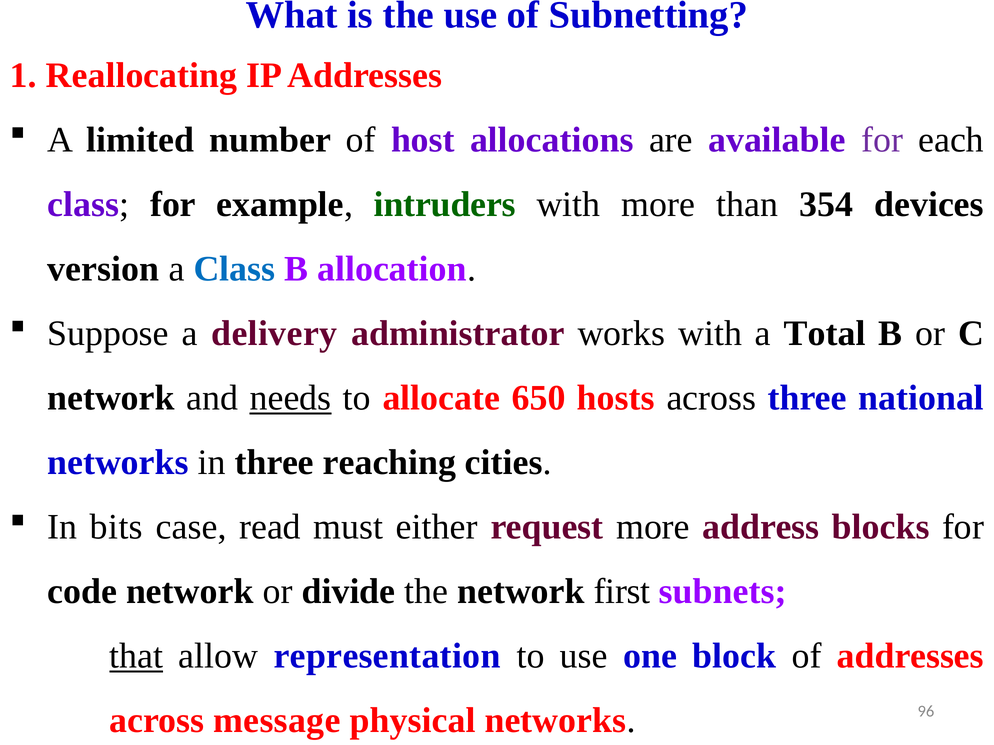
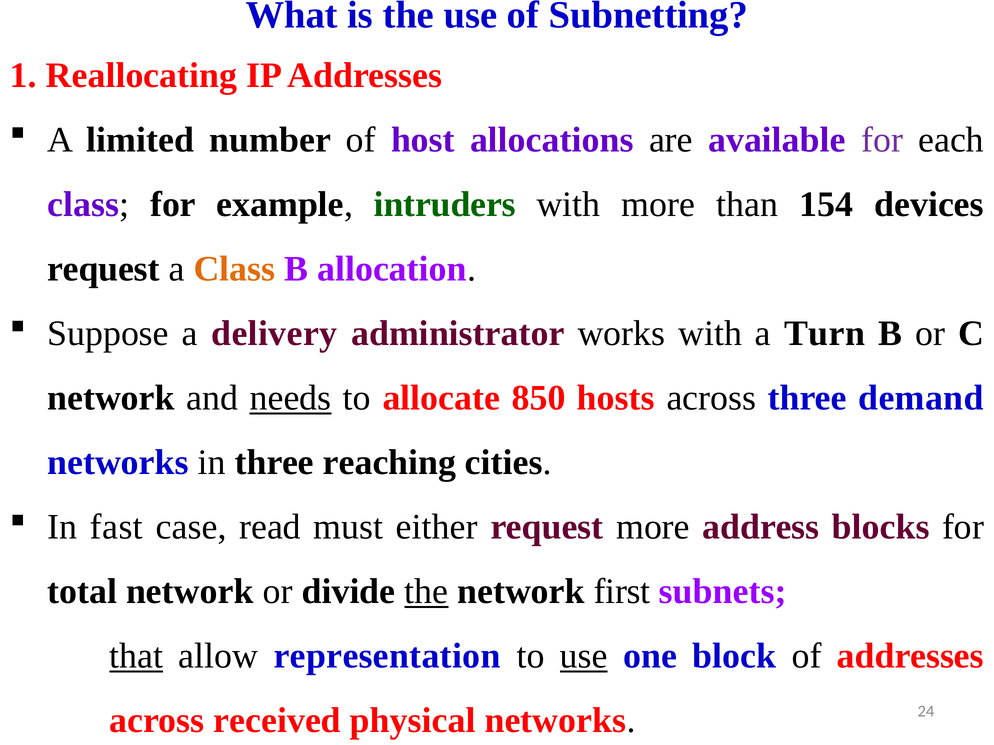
354: 354 -> 154
version at (103, 269): version -> request
Class at (234, 269) colour: blue -> orange
Total: Total -> Turn
650: 650 -> 850
national: national -> demand
bits: bits -> fast
code: code -> total
the at (426, 592) underline: none -> present
use at (584, 657) underline: none -> present
message: message -> received
96: 96 -> 24
